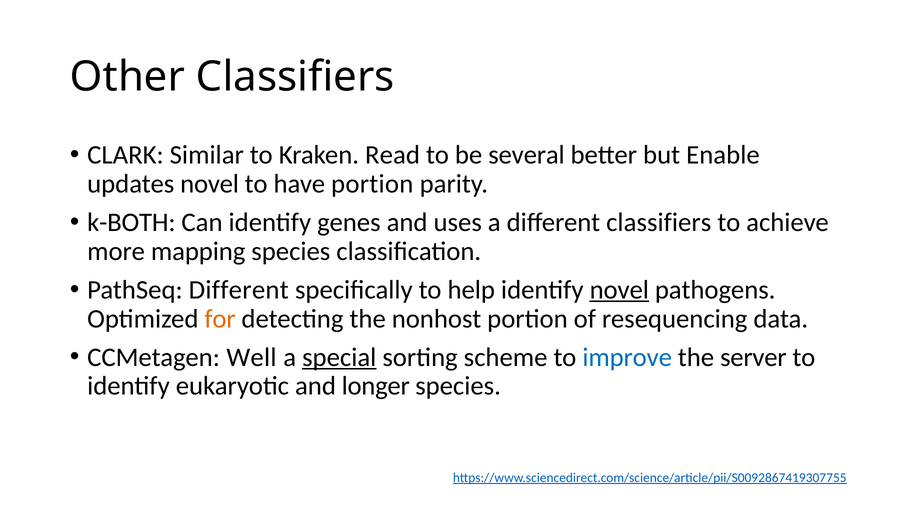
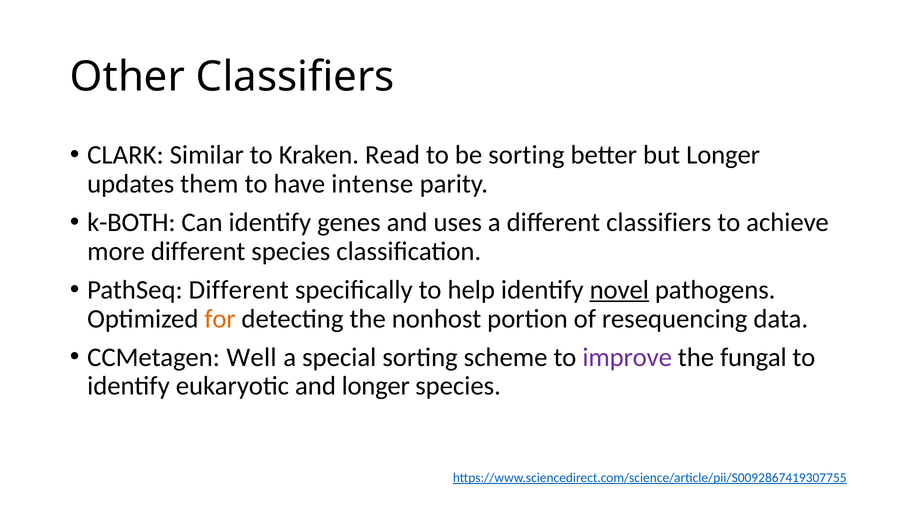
be several: several -> sorting
but Enable: Enable -> Longer
updates novel: novel -> them
have portion: portion -> intense
more mapping: mapping -> different
special underline: present -> none
improve colour: blue -> purple
server: server -> fungal
